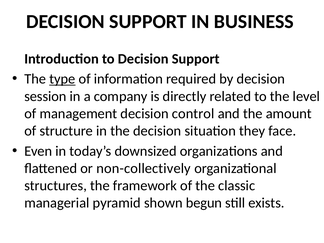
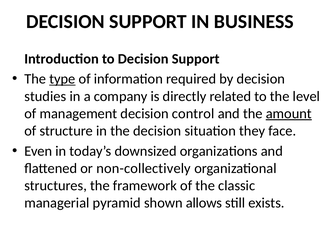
session: session -> studies
amount underline: none -> present
begun: begun -> allows
